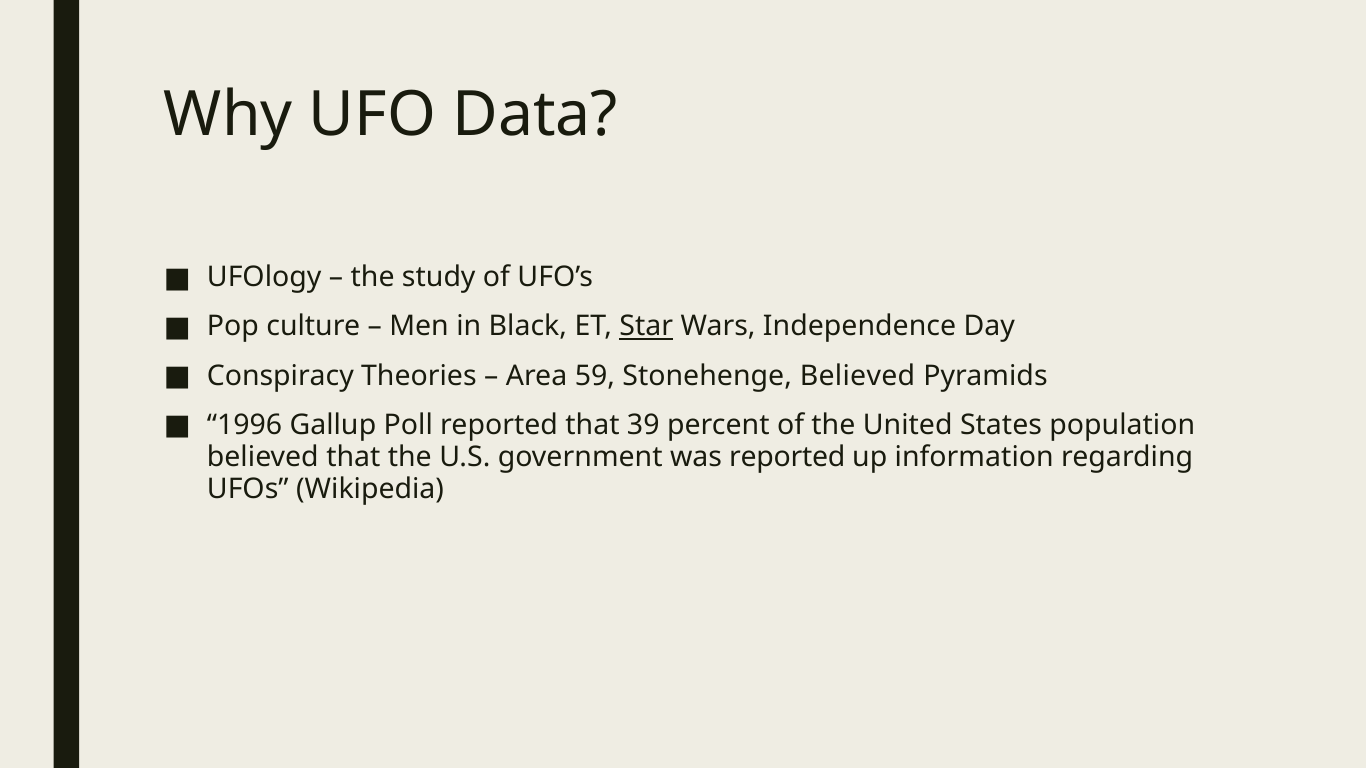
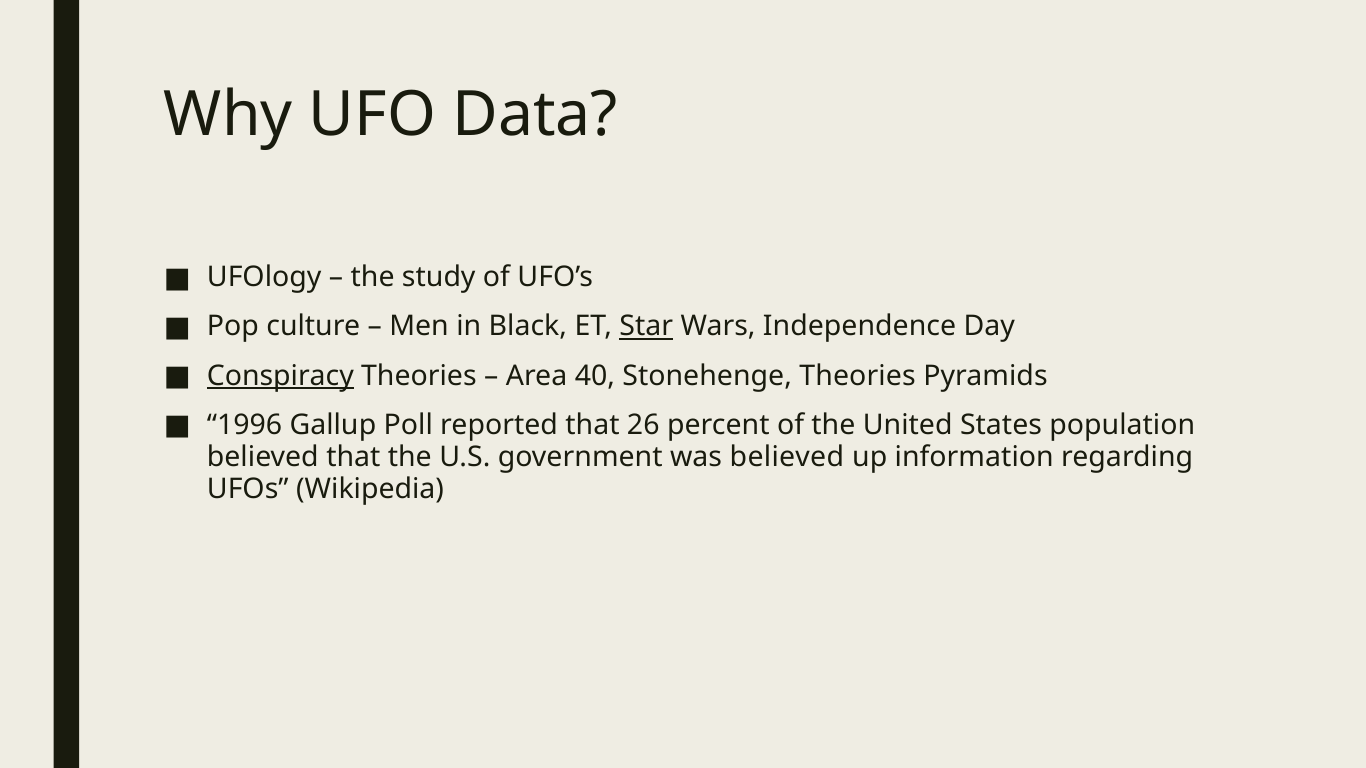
Conspiracy underline: none -> present
59: 59 -> 40
Stonehenge Believed: Believed -> Theories
39: 39 -> 26
was reported: reported -> believed
